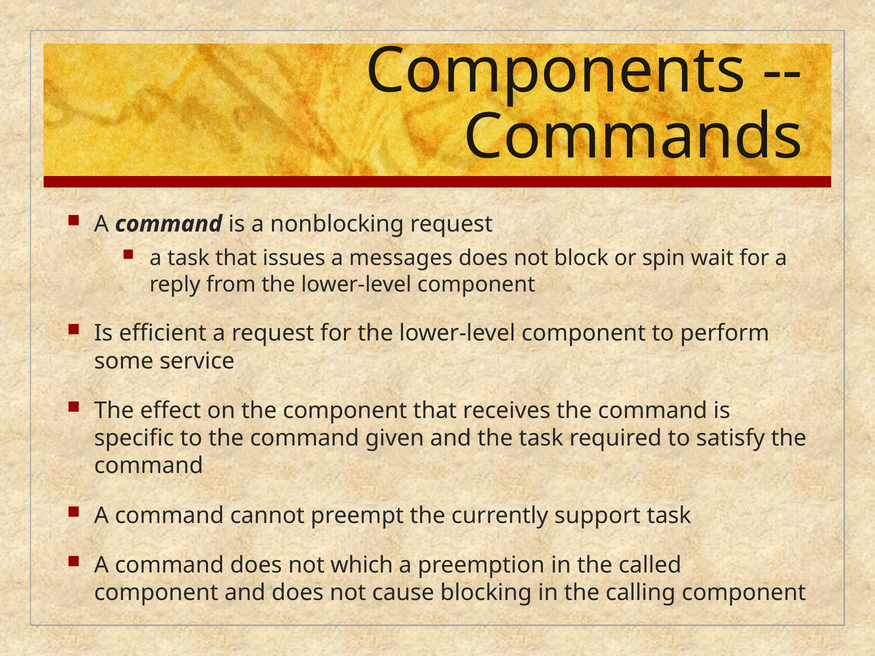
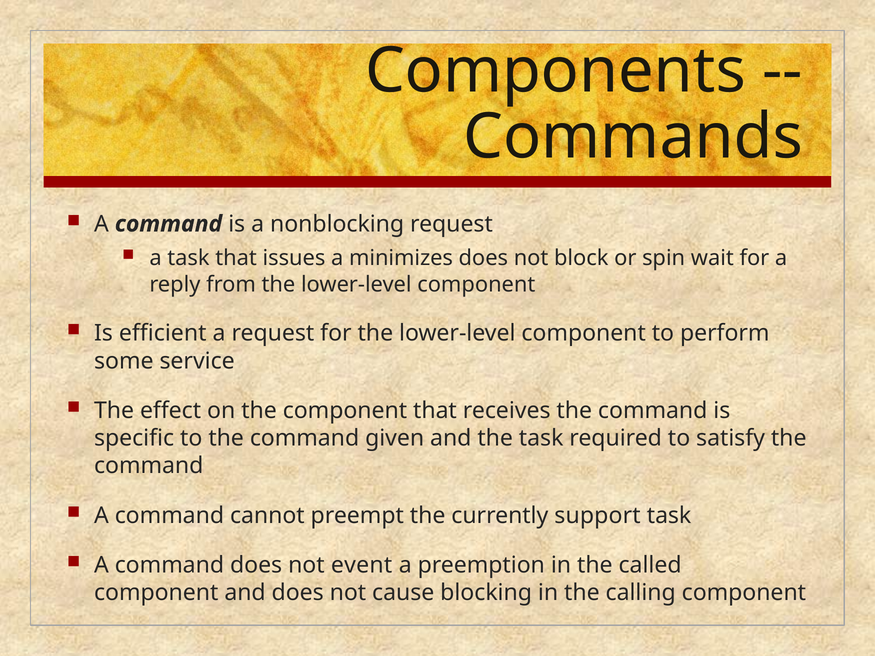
messages: messages -> minimizes
which: which -> event
